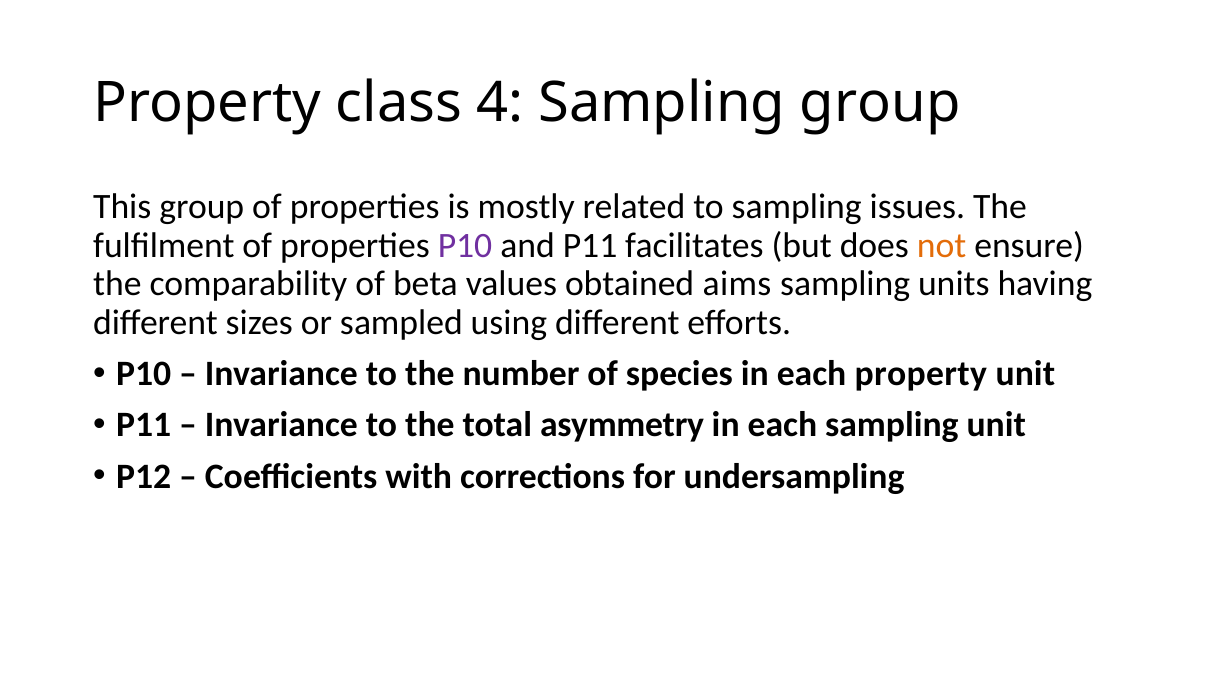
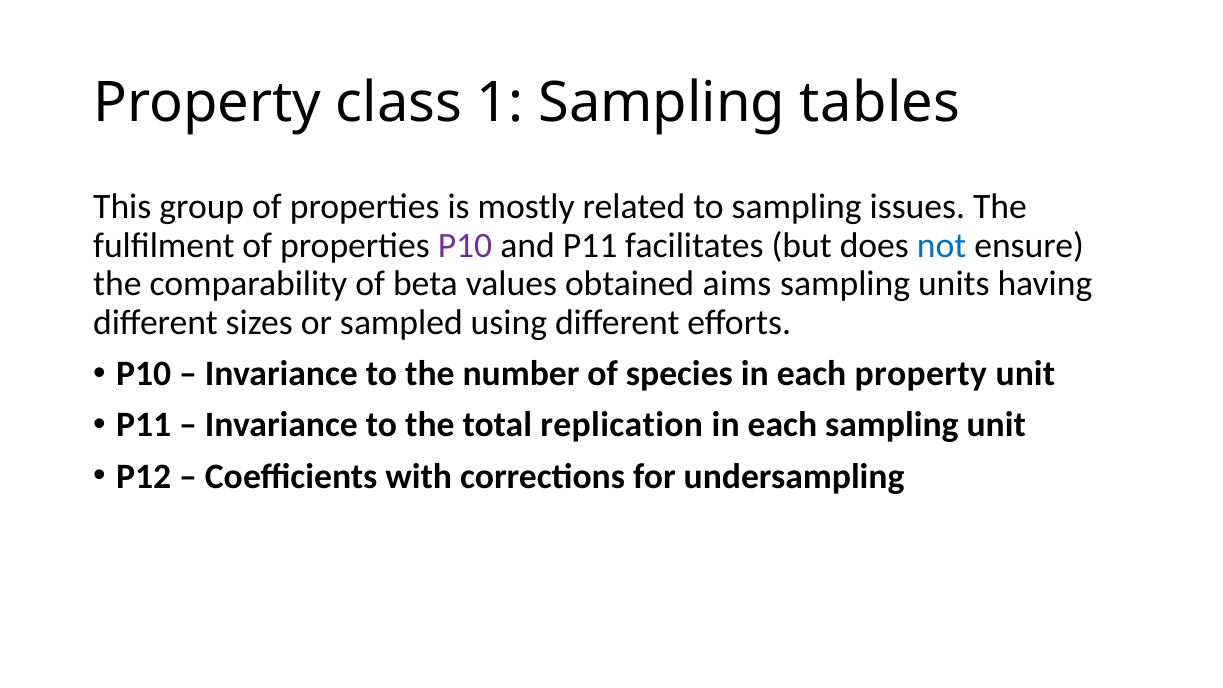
4: 4 -> 1
Sampling group: group -> tables
not colour: orange -> blue
asymmetry: asymmetry -> replication
